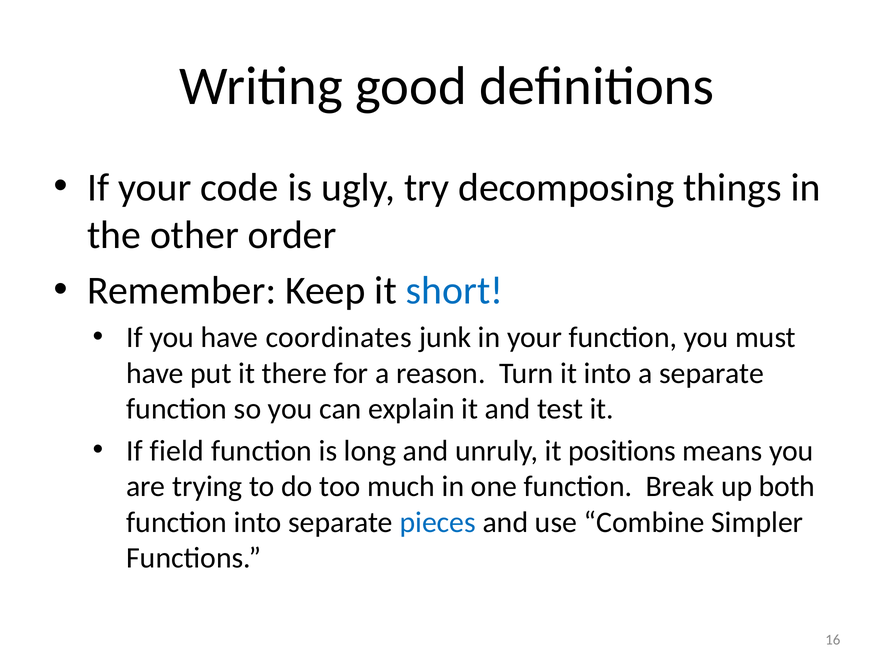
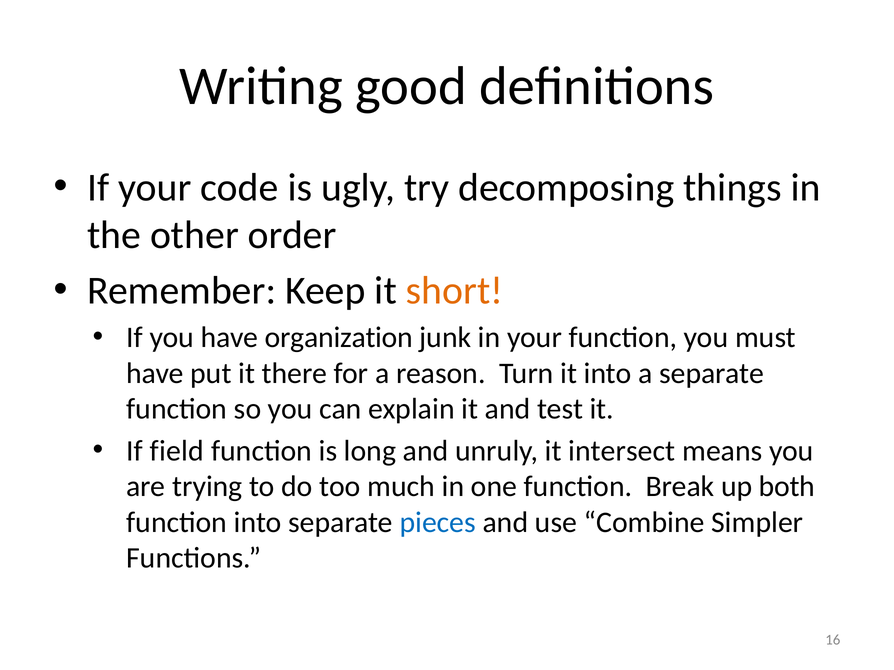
short colour: blue -> orange
coordinates: coordinates -> organization
positions: positions -> intersect
